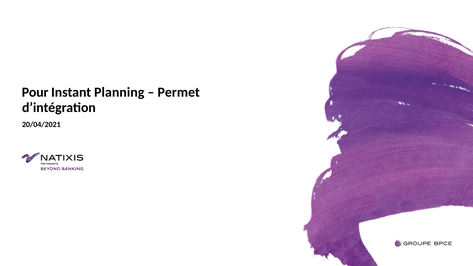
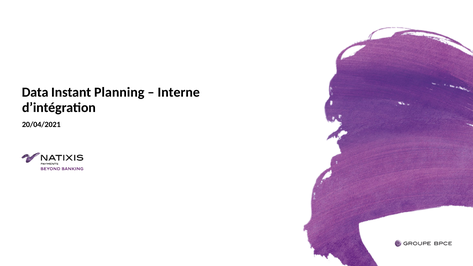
Pour: Pour -> Data
Permet: Permet -> Interne
